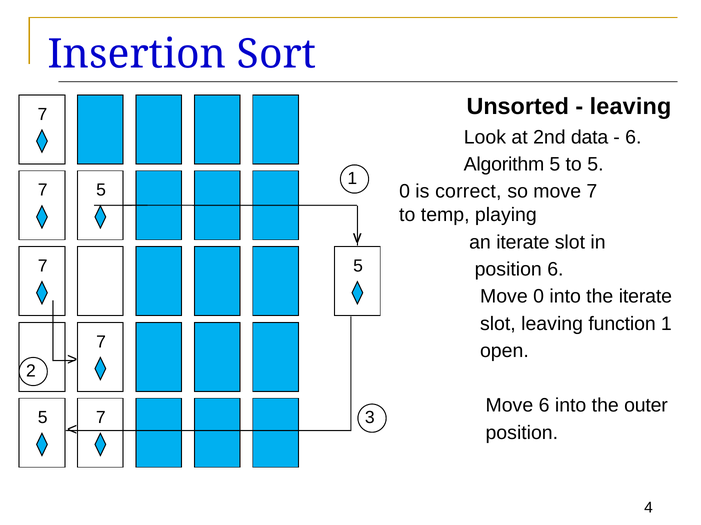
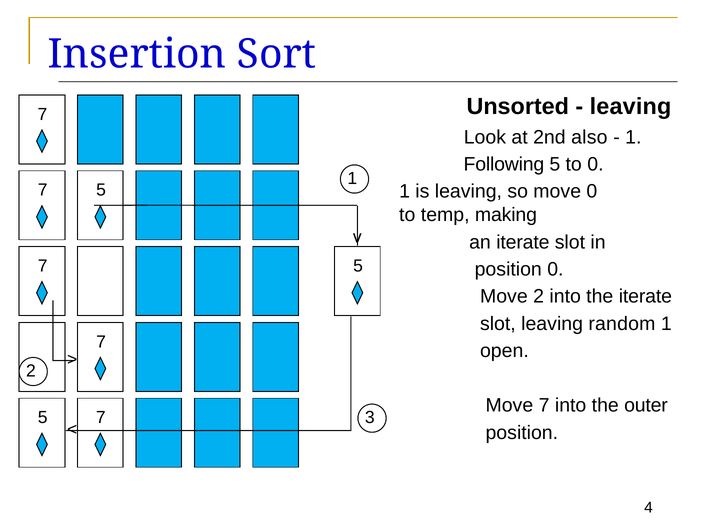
data: data -> also
6 at (633, 137): 6 -> 1
Algorithm: Algorithm -> Following
to 5: 5 -> 0
0 at (405, 192): 0 -> 1
is correct: correct -> leaving
move 7: 7 -> 0
playing: playing -> making
position 6: 6 -> 0
Move 0: 0 -> 2
function: function -> random
Move 6: 6 -> 7
